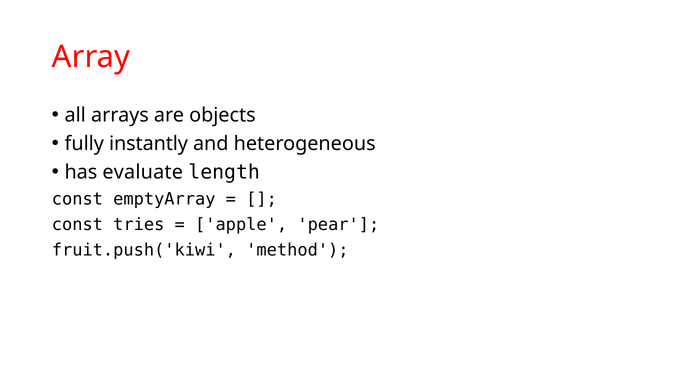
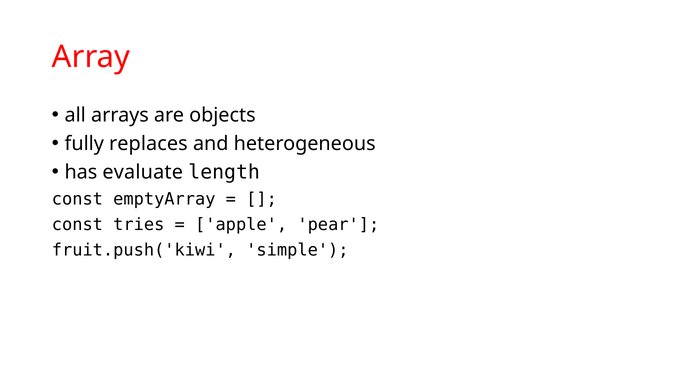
instantly: instantly -> replaces
method: method -> simple
